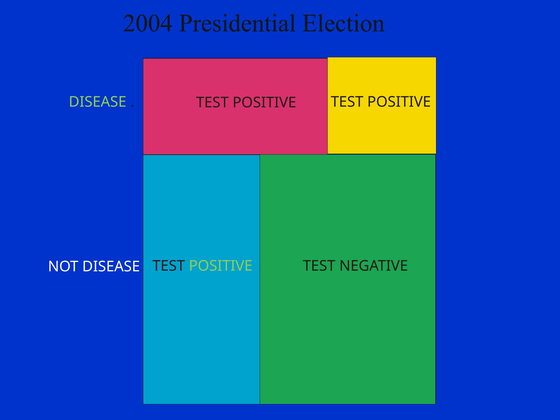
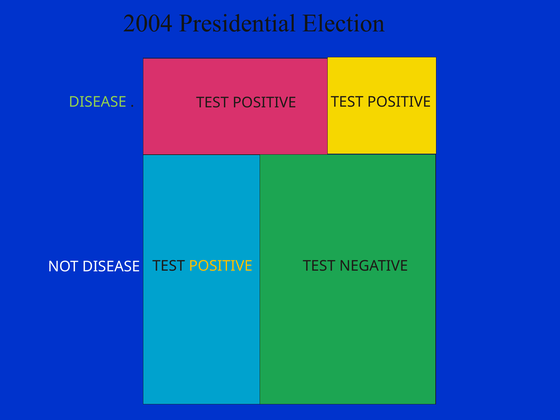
POSITIVE at (221, 266) colour: light green -> yellow
